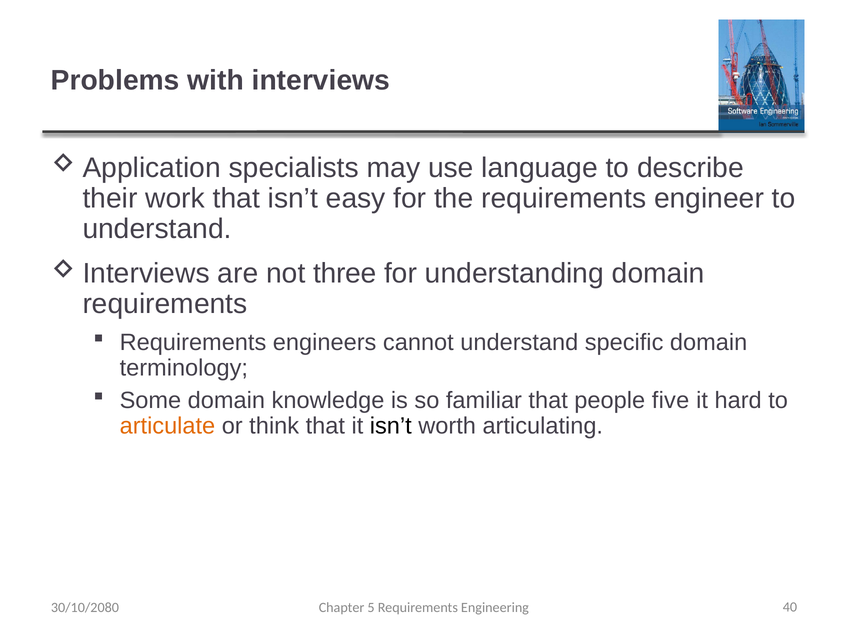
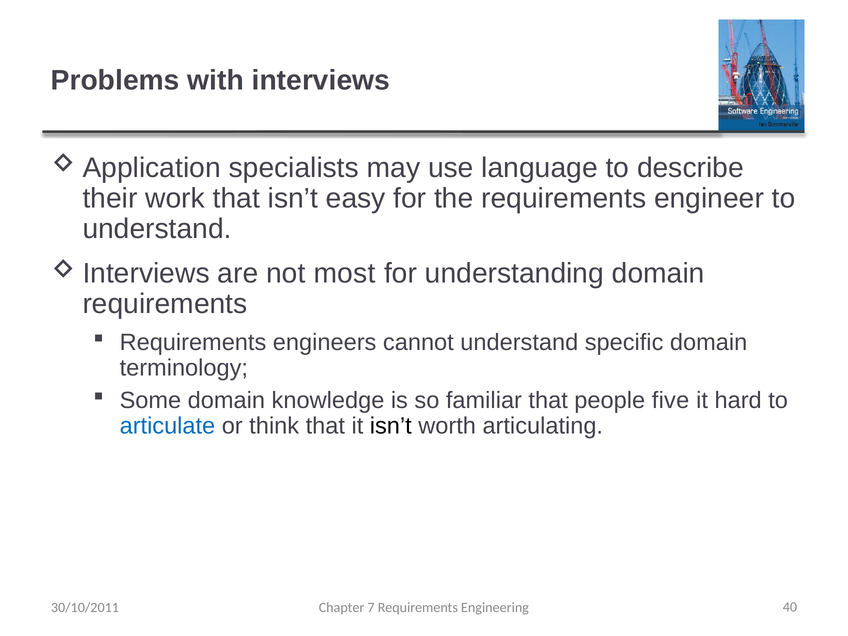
three: three -> most
articulate colour: orange -> blue
30/10/2080: 30/10/2080 -> 30/10/2011
5: 5 -> 7
